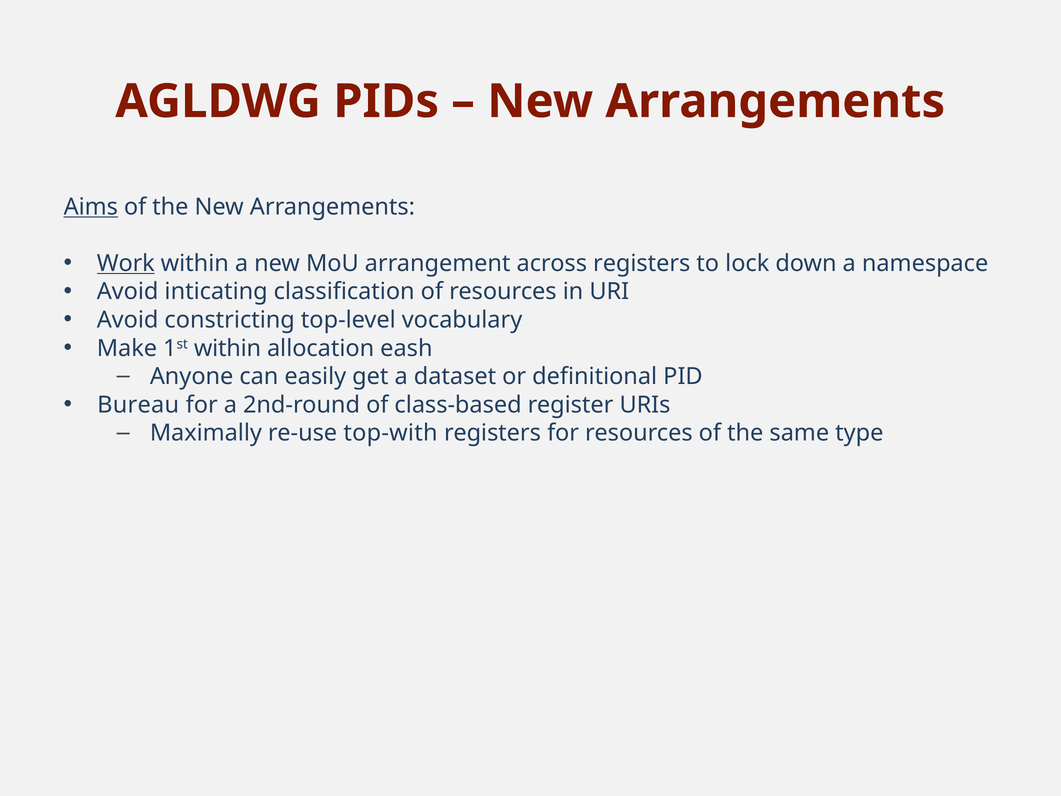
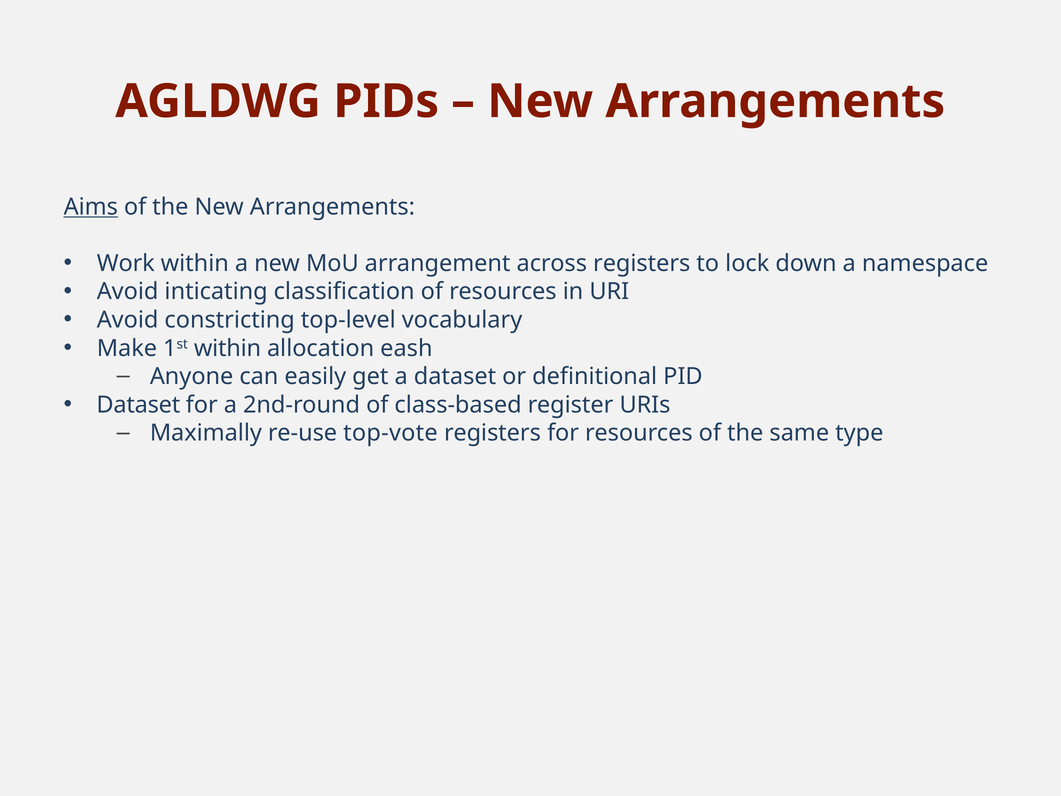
Work underline: present -> none
Bureau at (138, 405): Bureau -> Dataset
top-with: top-with -> top-vote
